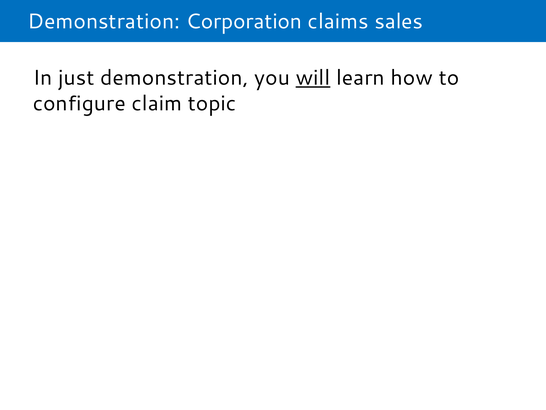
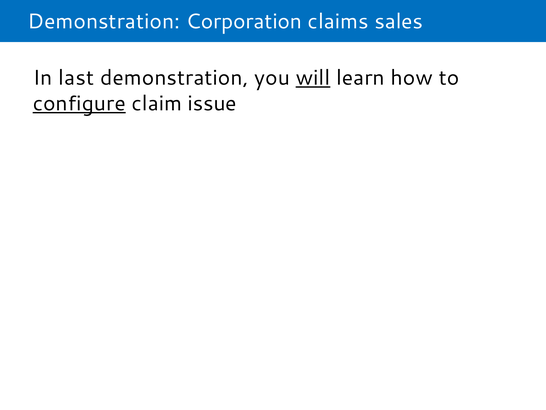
just: just -> last
configure underline: none -> present
topic: topic -> issue
